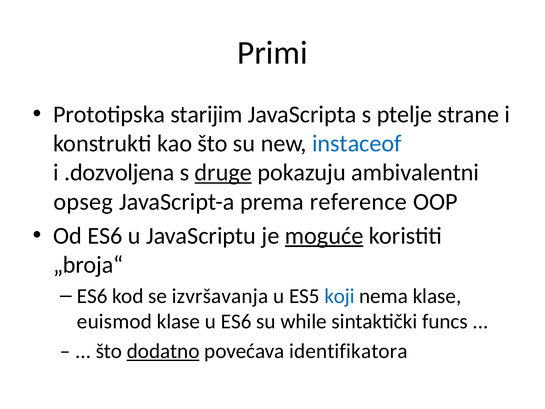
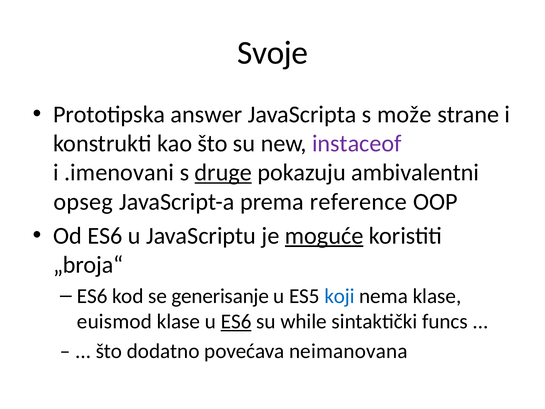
Primi: Primi -> Svoje
starijim: starijim -> answer
ptelje: ptelje -> može
instaceof colour: blue -> purple
.dozvoljena: .dozvoljena -> .imenovani
izvršavanja: izvršavanja -> generisanje
ES6 at (236, 321) underline: none -> present
dodatno underline: present -> none
identifikatora: identifikatora -> neimanovana
